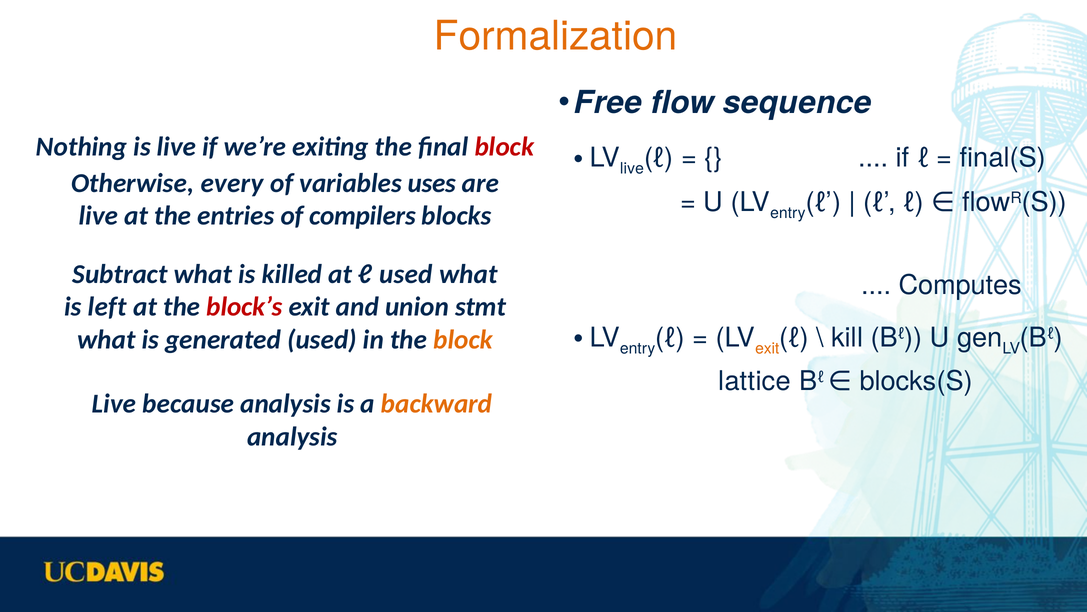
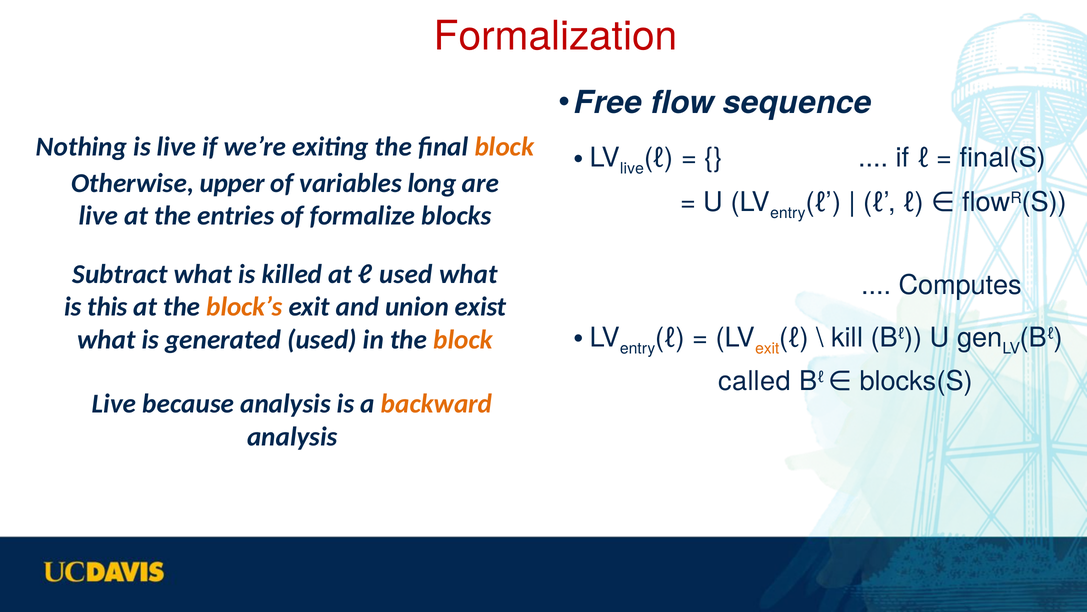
Formalization colour: orange -> red
block at (504, 146) colour: red -> orange
every: every -> upper
uses: uses -> long
compilers: compilers -> formalize
is left: left -> this
block’s colour: red -> orange
stmt: stmt -> exist
lattice: lattice -> called
